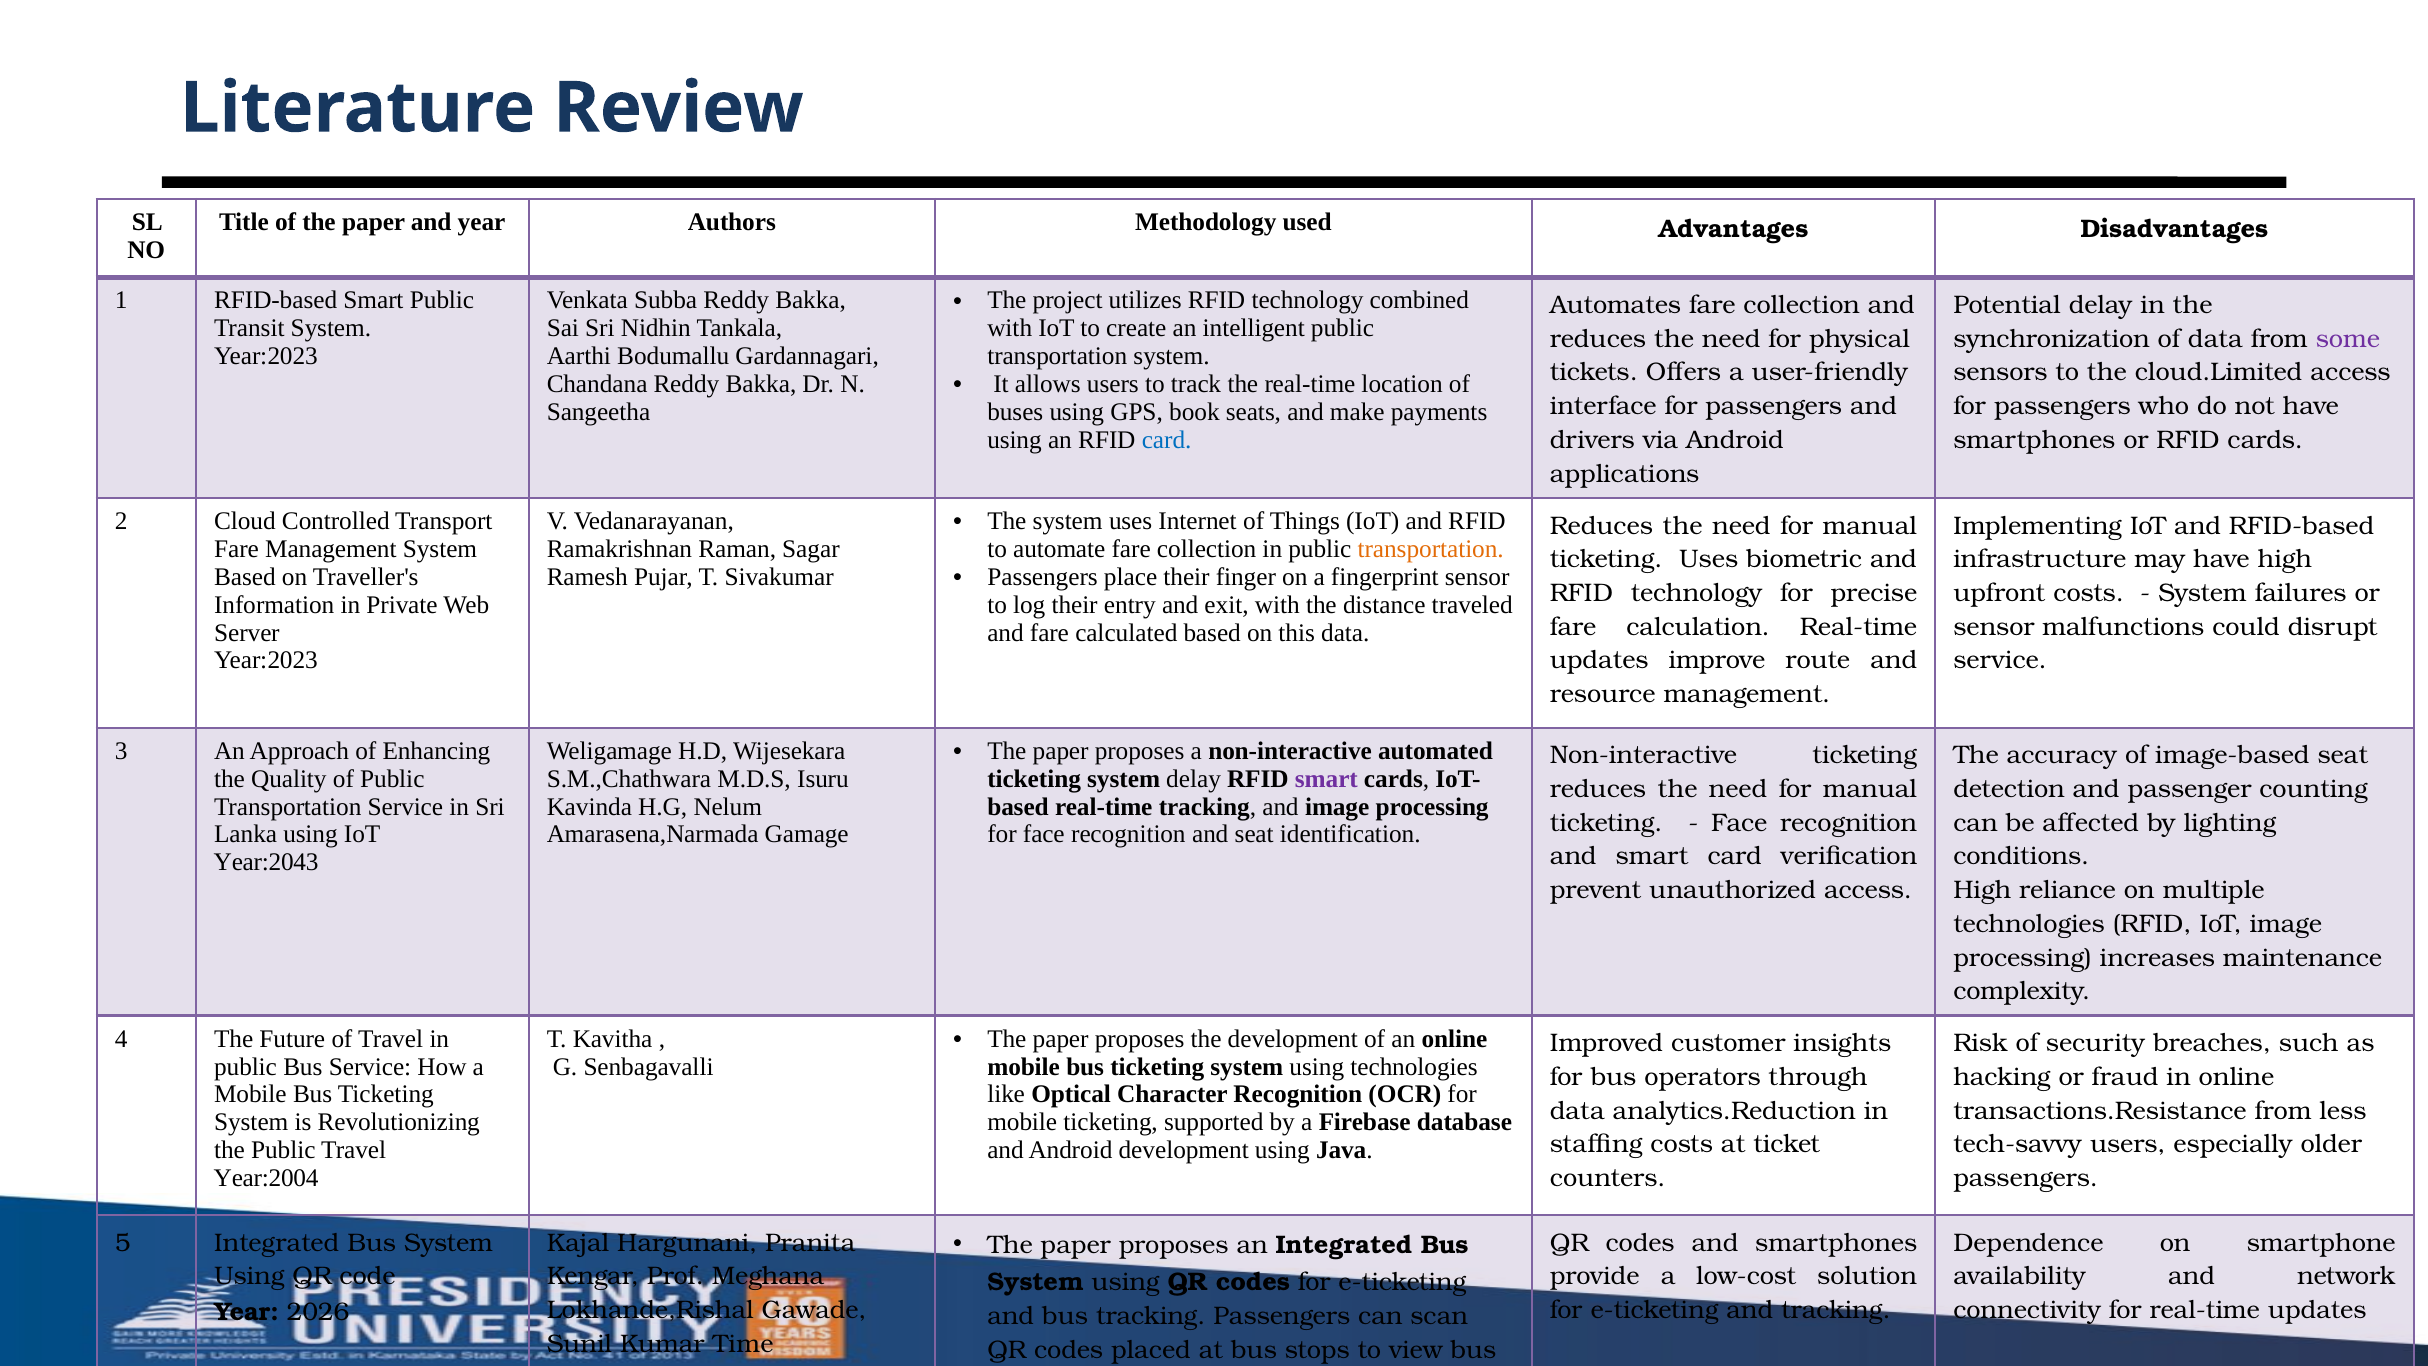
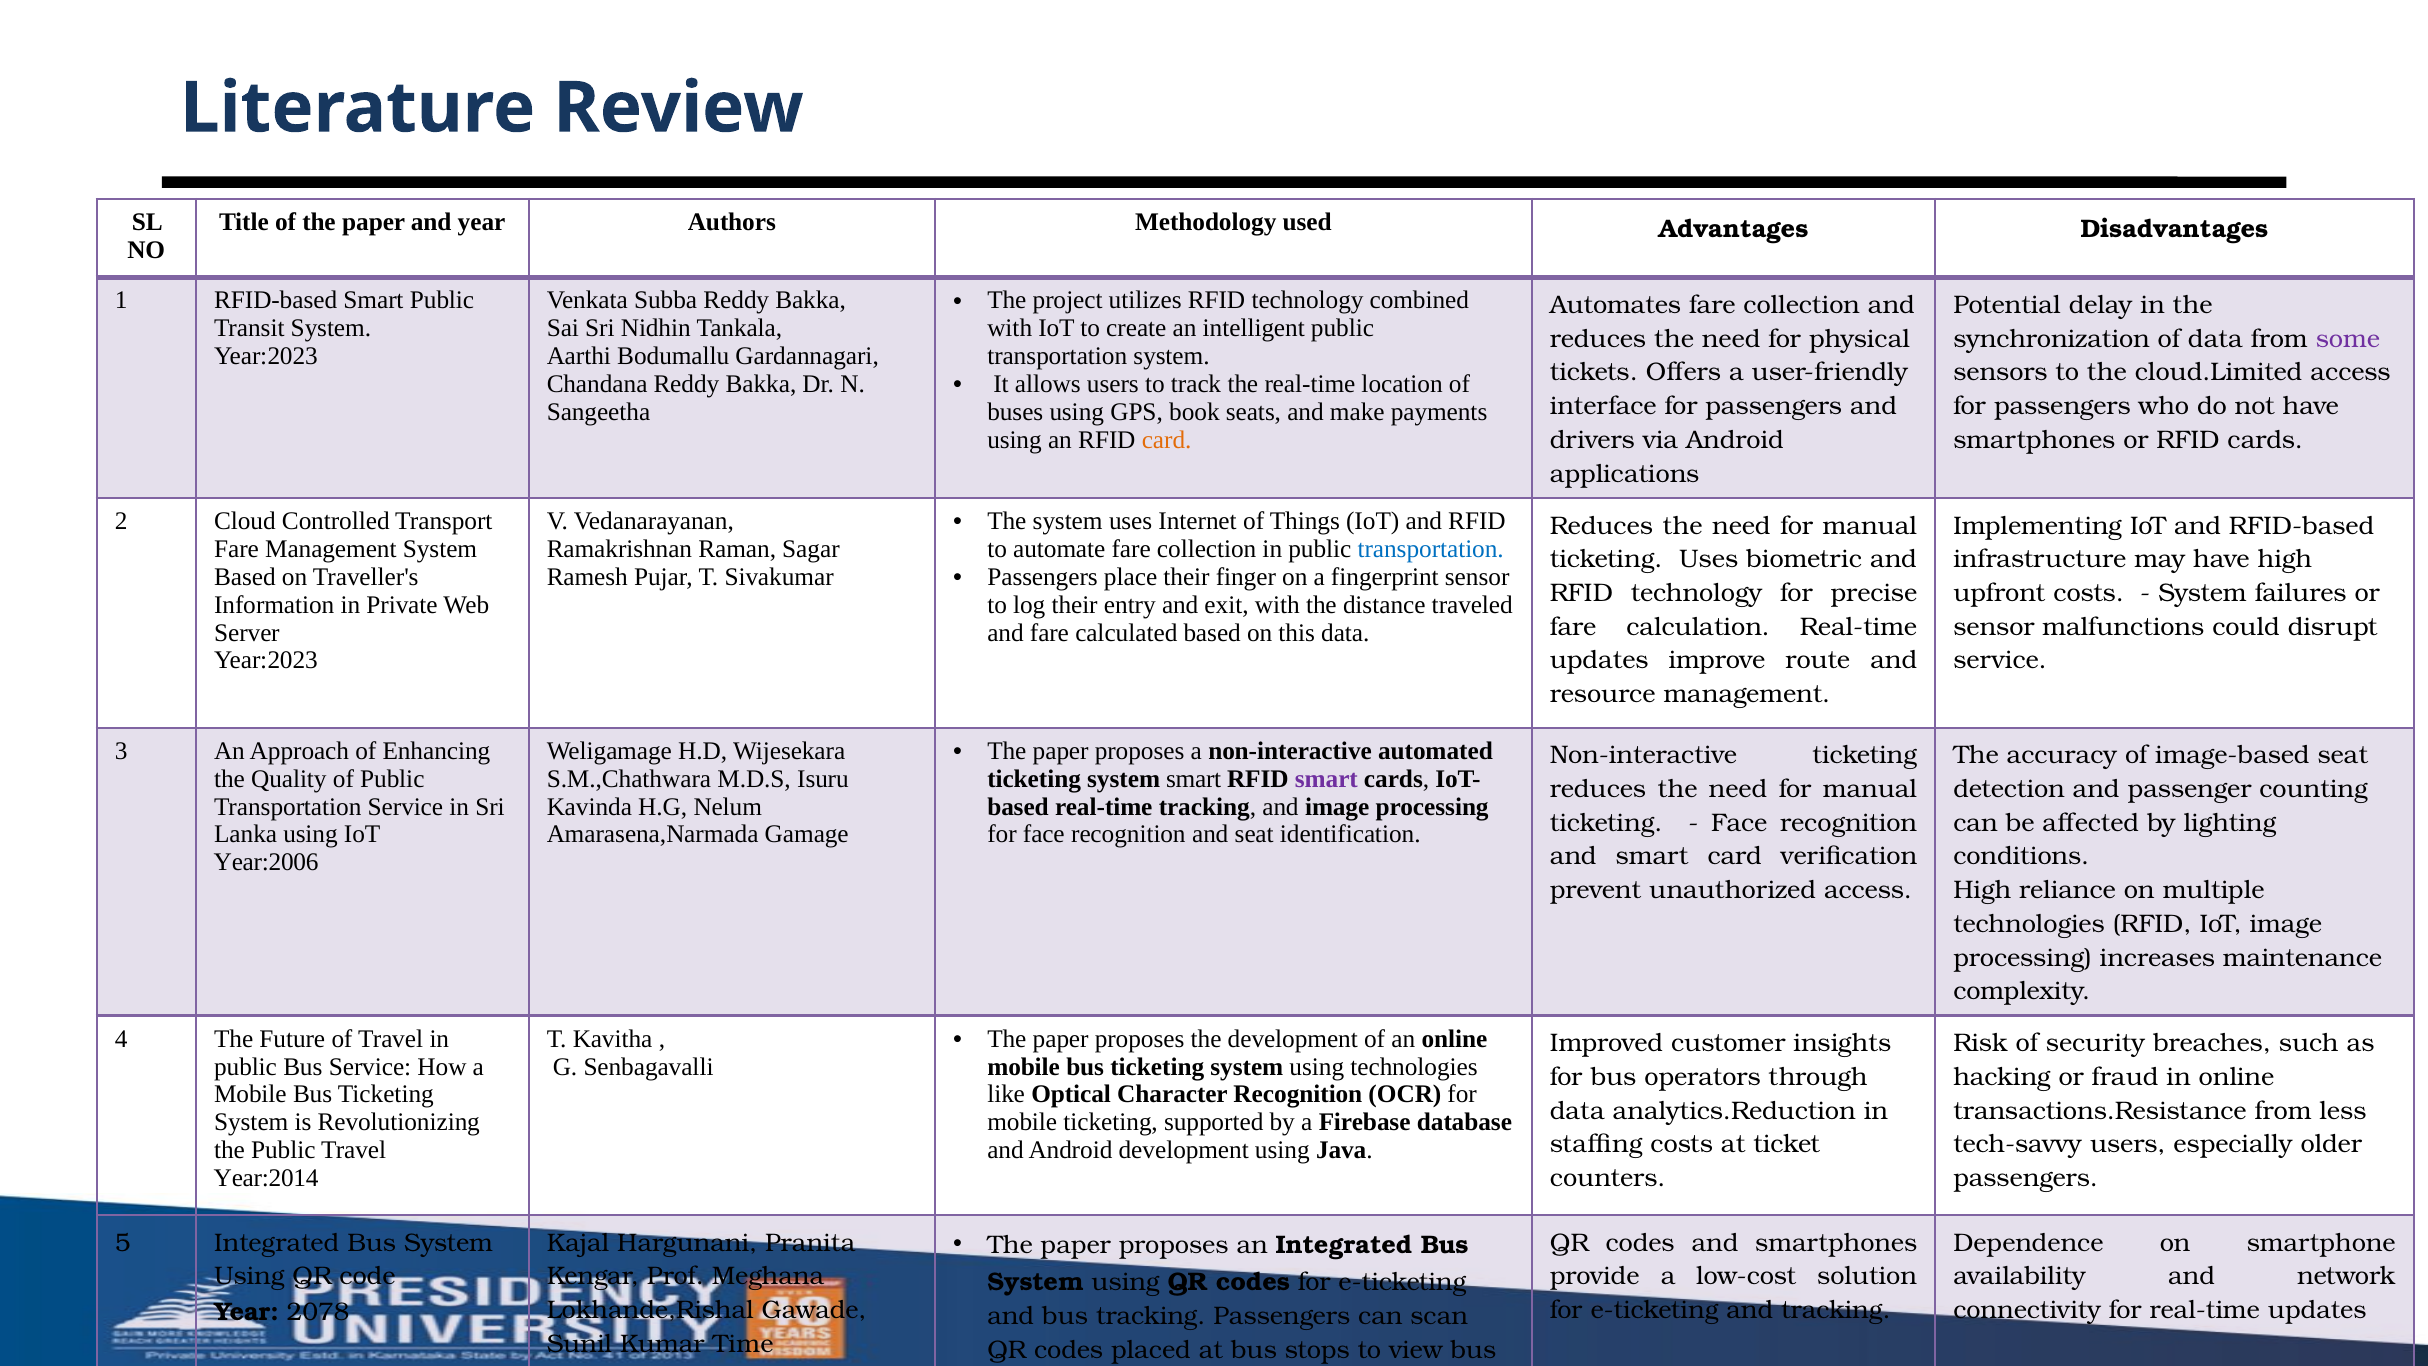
card at (1167, 440) colour: blue -> orange
transportation at (1431, 549) colour: orange -> blue
system delay: delay -> smart
Year:2043: Year:2043 -> Year:2006
Year:2004: Year:2004 -> Year:2014
2026: 2026 -> 2078
